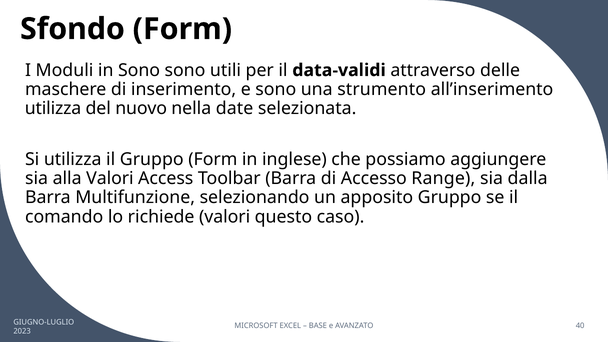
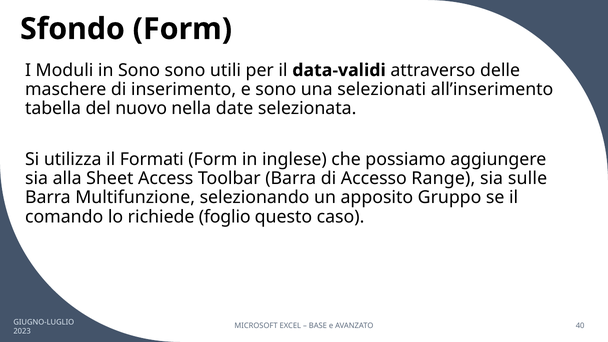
strumento: strumento -> selezionati
utilizza at (53, 109): utilizza -> tabella
il Gruppo: Gruppo -> Formati
alla Valori: Valori -> Sheet
dalla: dalla -> sulle
richiede valori: valori -> foglio
